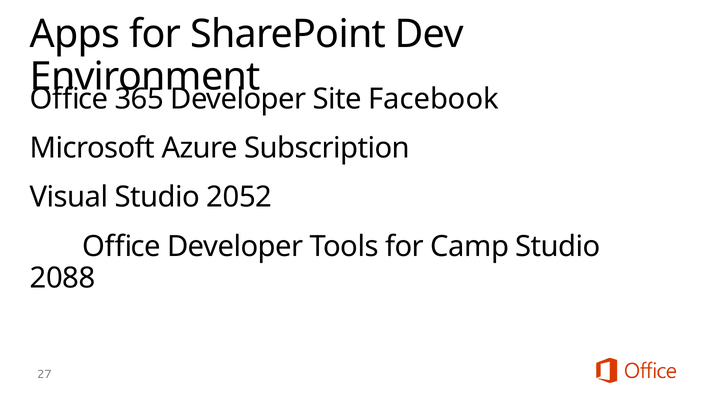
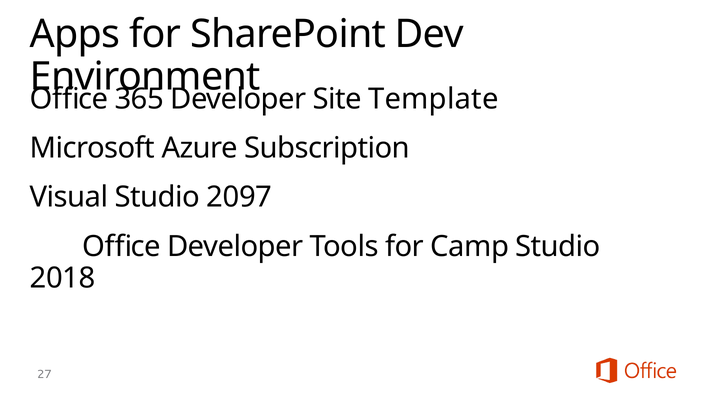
Facebook: Facebook -> Template
2052: 2052 -> 2097
2088: 2088 -> 2018
